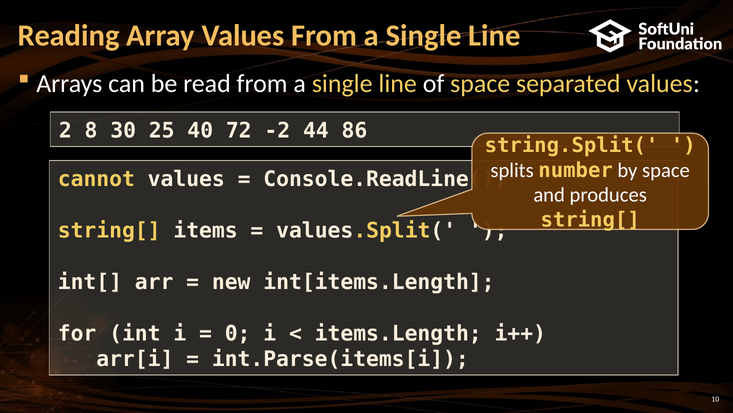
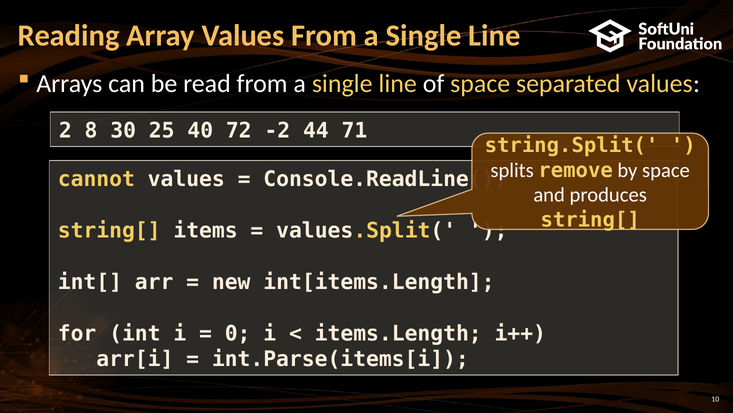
86: 86 -> 71
number: number -> remove
